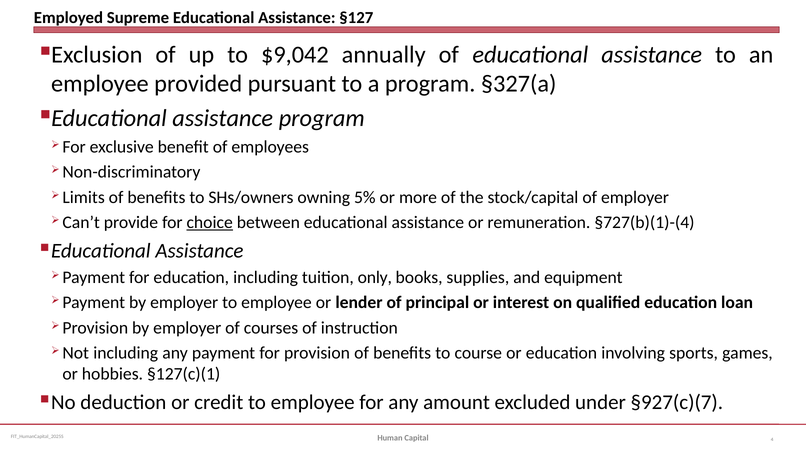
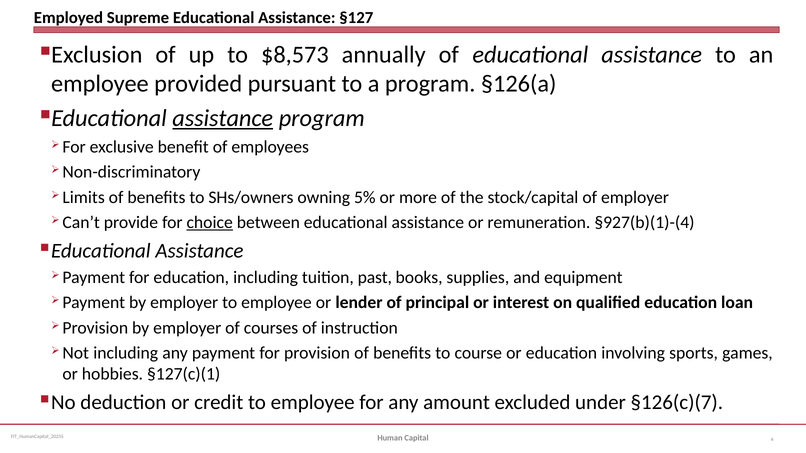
$9,042: $9,042 -> $8,573
§327(a: §327(a -> §126(a
assistance at (223, 118) underline: none -> present
§727(b)(1)-(4: §727(b)(1)-(4 -> §927(b)(1)-(4
only: only -> past
§927(c)(7: §927(c)(7 -> §126(c)(7
